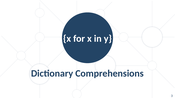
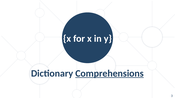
Comprehensions underline: none -> present
